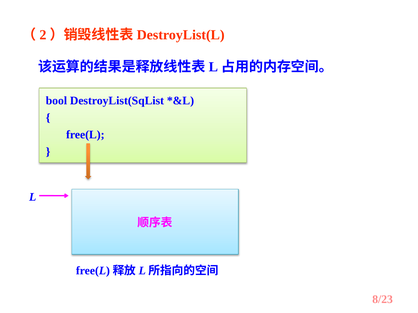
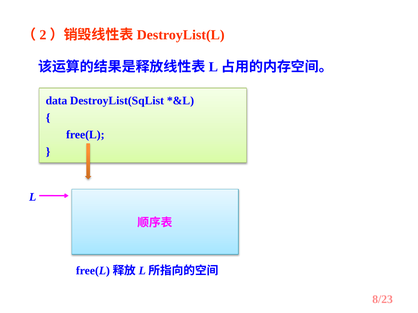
bool: bool -> data
